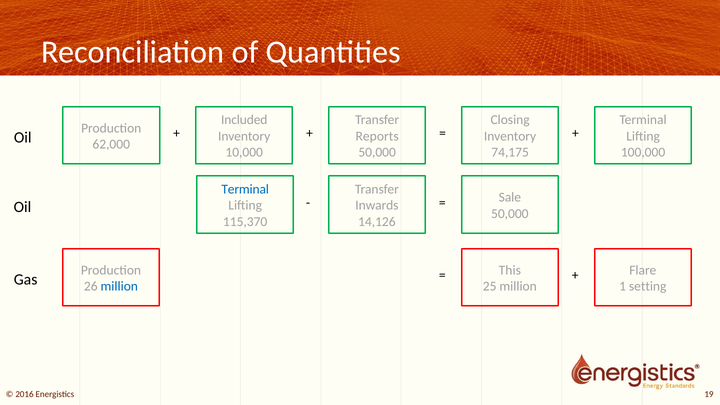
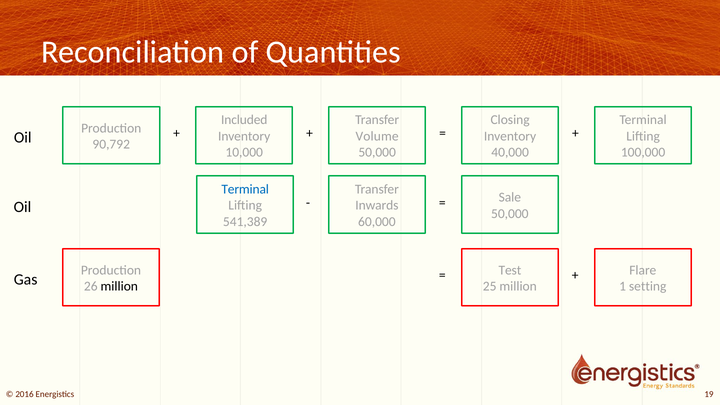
Reports: Reports -> Volume
62,000: 62,000 -> 90,792
74,175: 74,175 -> 40,000
115,370: 115,370 -> 541,389
14,126: 14,126 -> 60,000
This: This -> Test
million at (119, 286) colour: blue -> black
